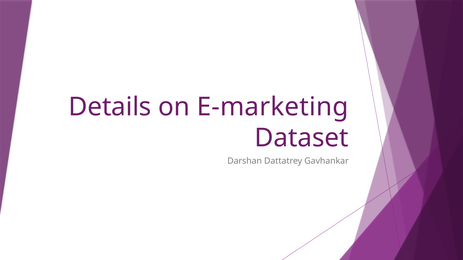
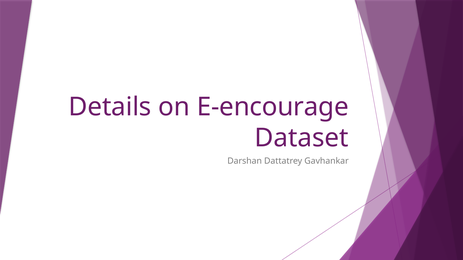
E-marketing: E-marketing -> E-encourage
